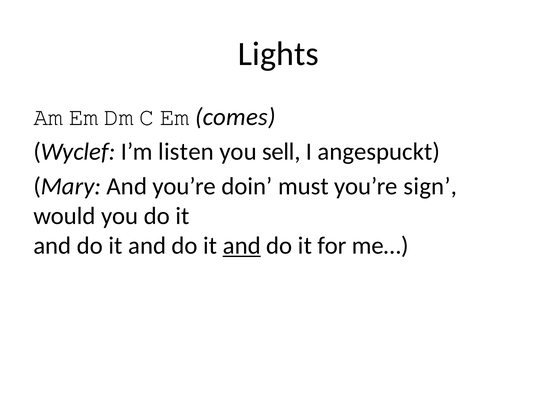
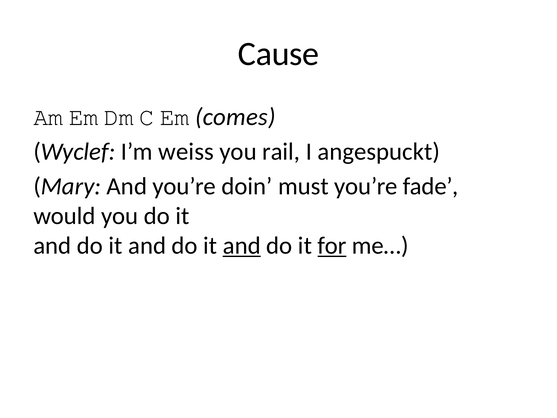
Lights: Lights -> Cause
listen: listen -> weiss
sell: sell -> rail
sign: sign -> fade
for underline: none -> present
